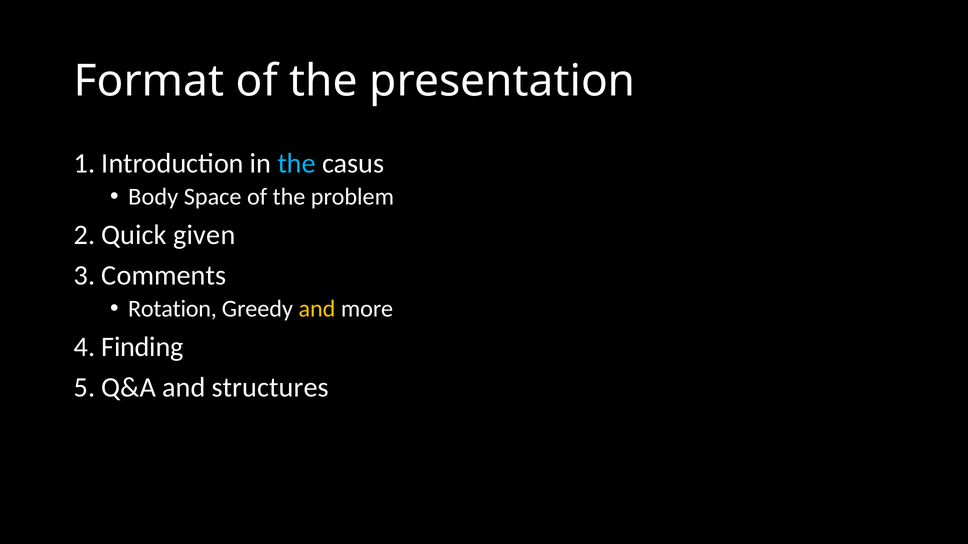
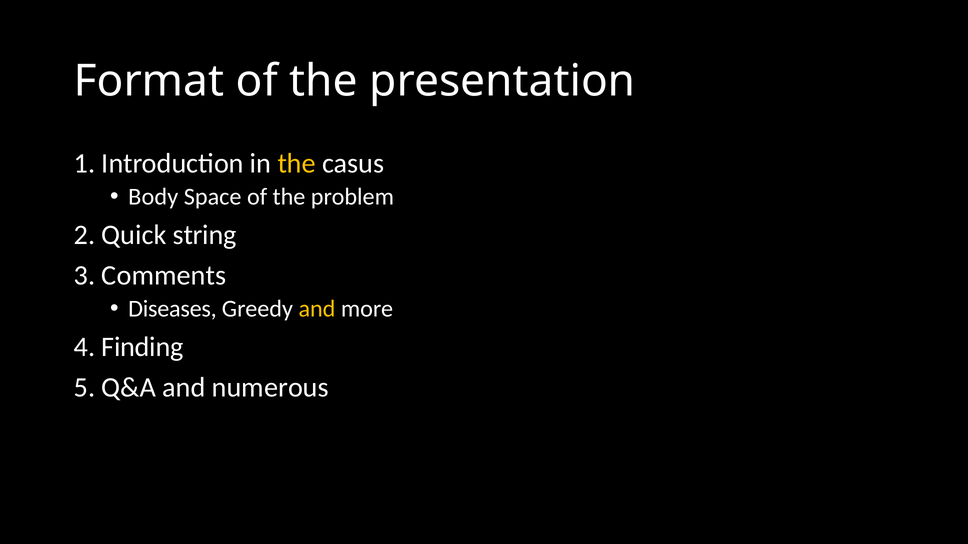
the at (297, 164) colour: light blue -> yellow
given: given -> string
Rotation: Rotation -> Diseases
structures: structures -> numerous
